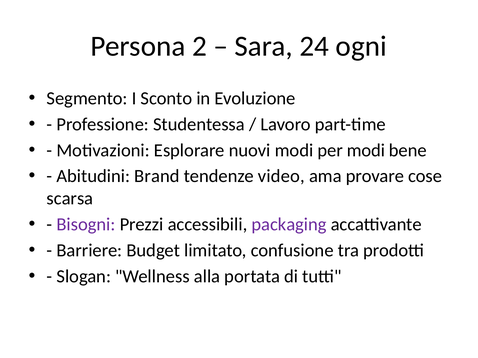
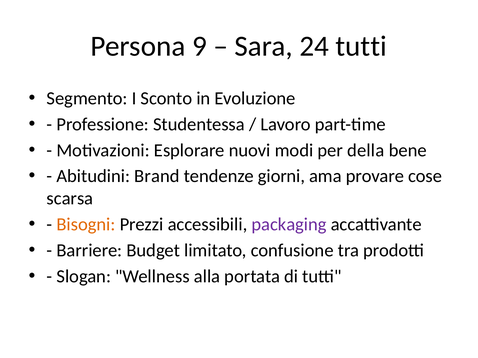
2: 2 -> 9
24 ogni: ogni -> tutti
per modi: modi -> della
video: video -> giorni
Bisogni colour: purple -> orange
